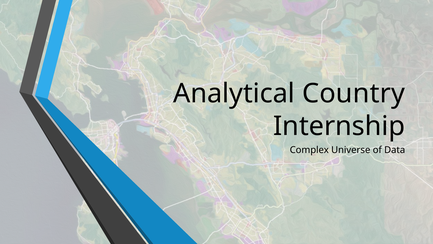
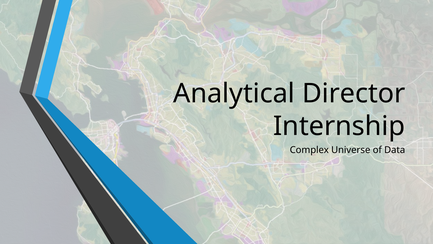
Country: Country -> Director
